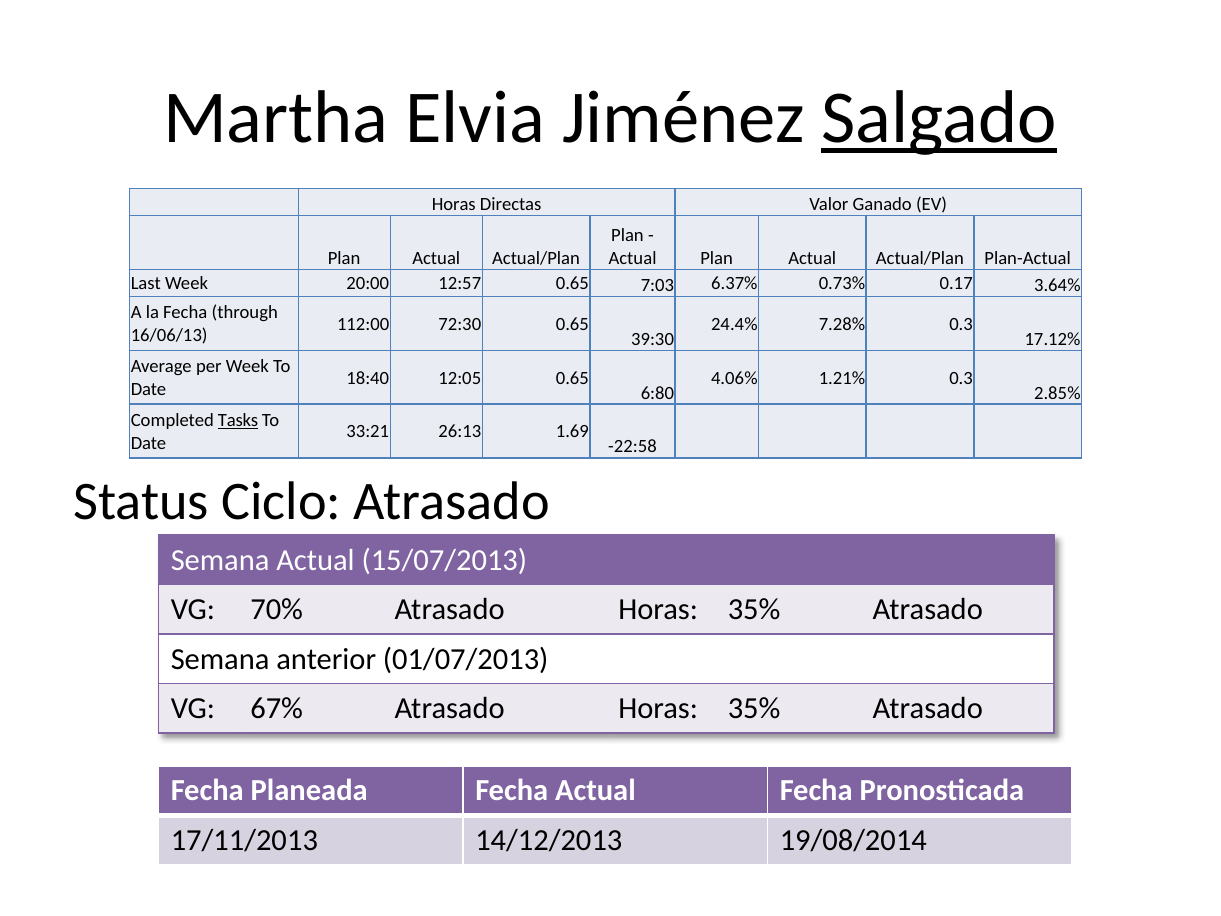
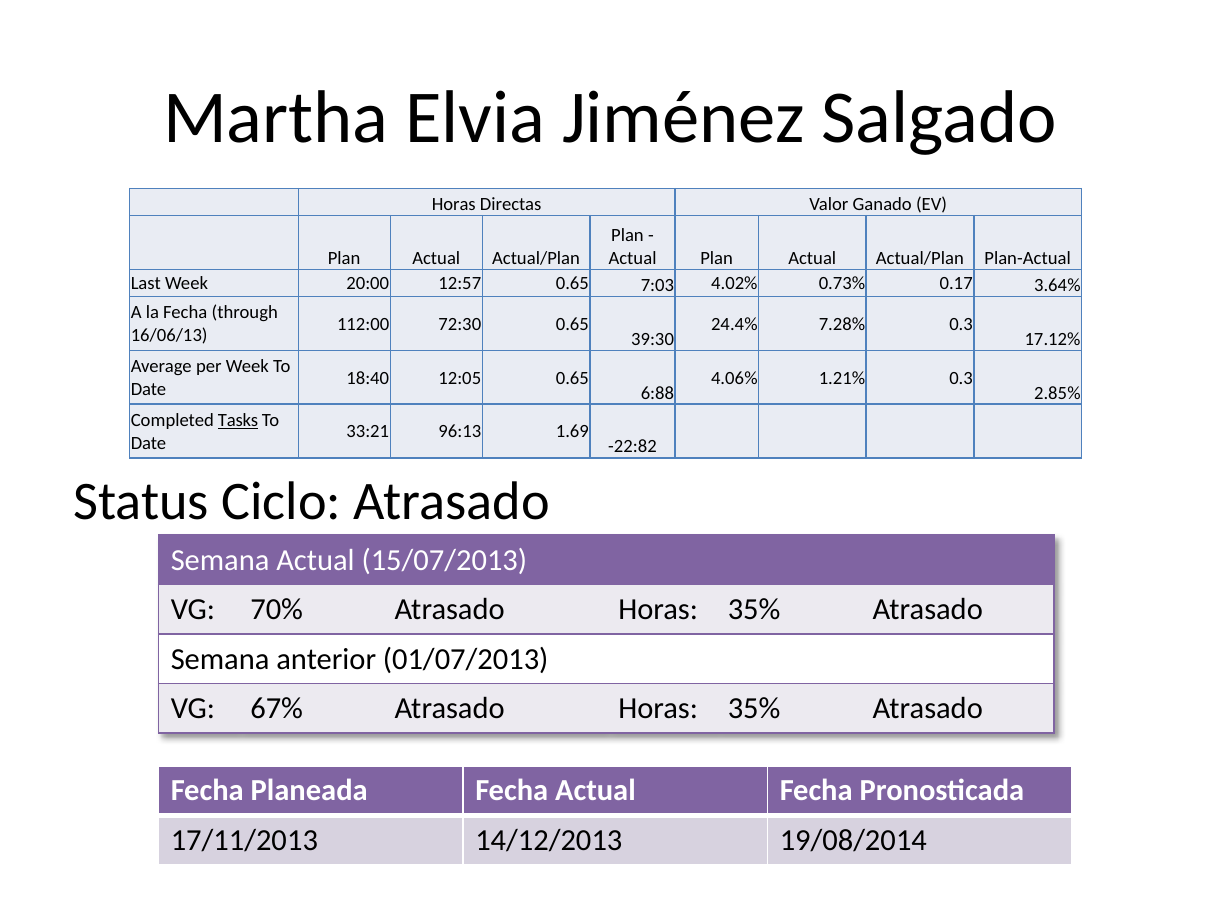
Salgado underline: present -> none
6.37%: 6.37% -> 4.02%
6:80: 6:80 -> 6:88
26:13: 26:13 -> 96:13
-22:58: -22:58 -> -22:82
